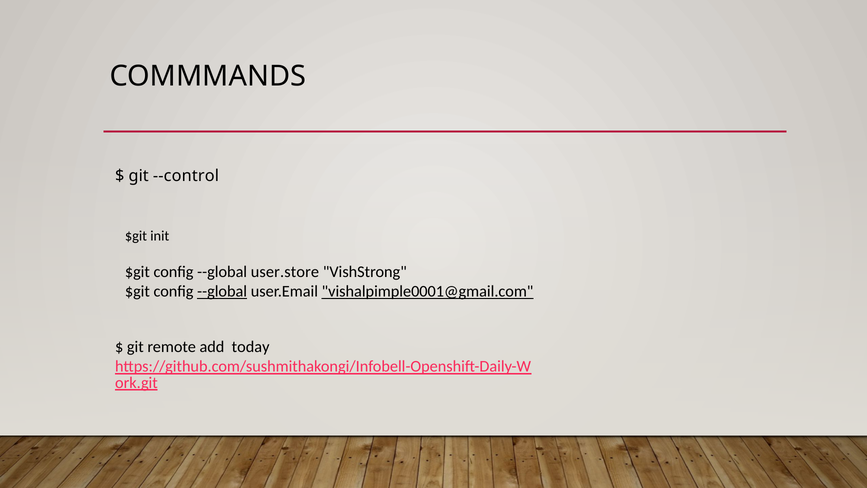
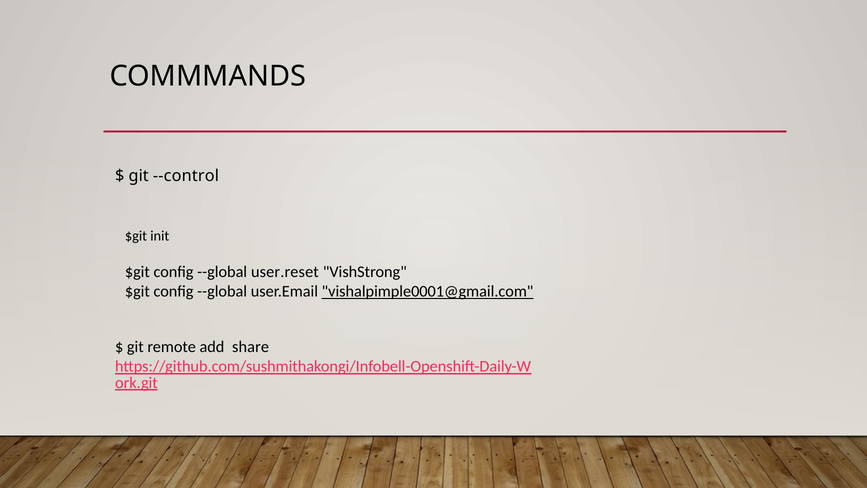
user.store: user.store -> user.reset
--global at (222, 291) underline: present -> none
today: today -> share
